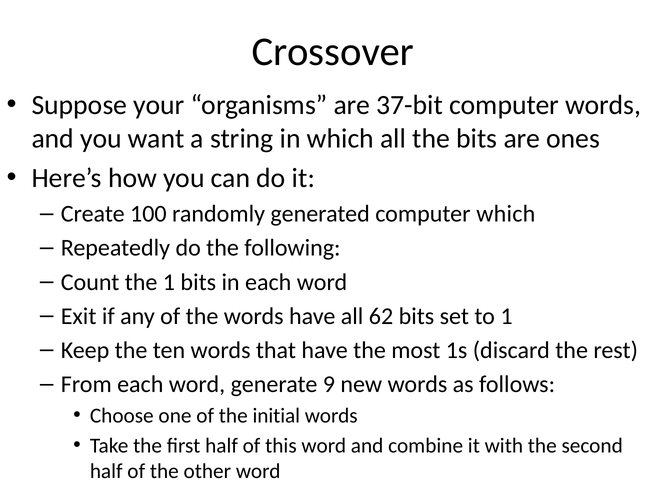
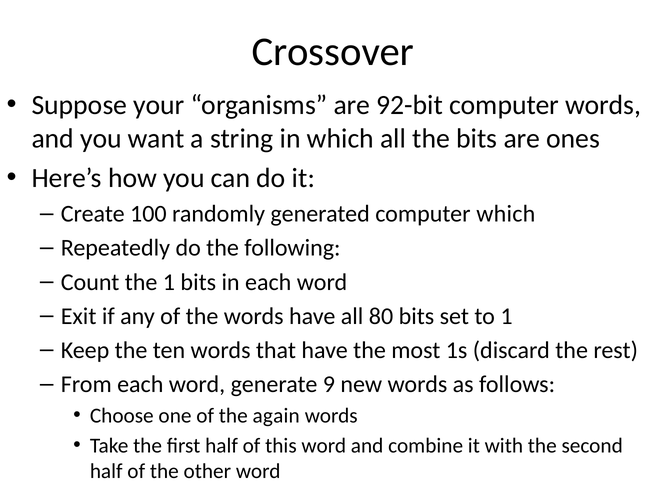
37-bit: 37-bit -> 92-bit
62: 62 -> 80
initial: initial -> again
